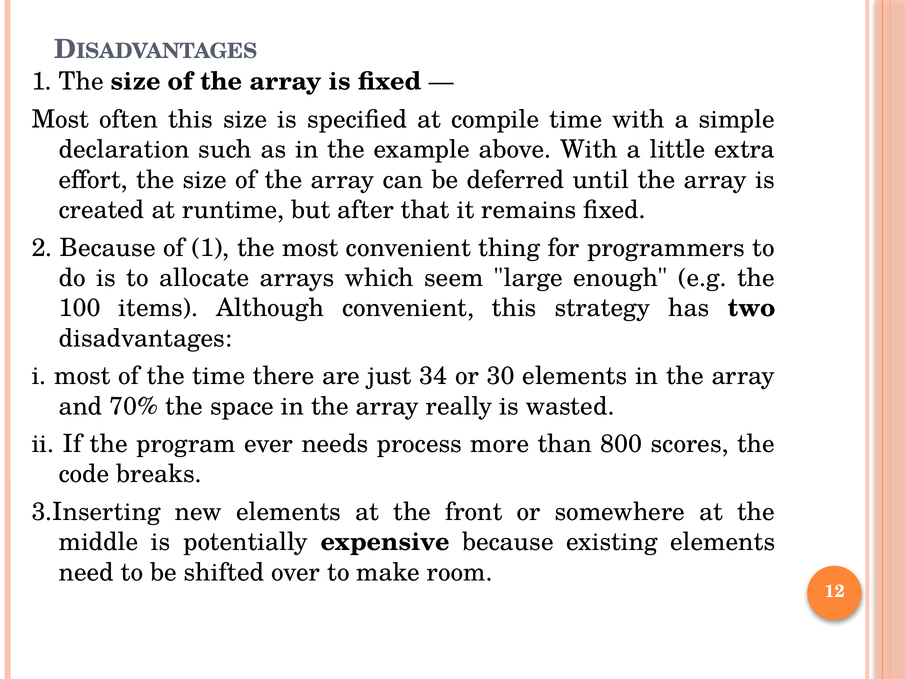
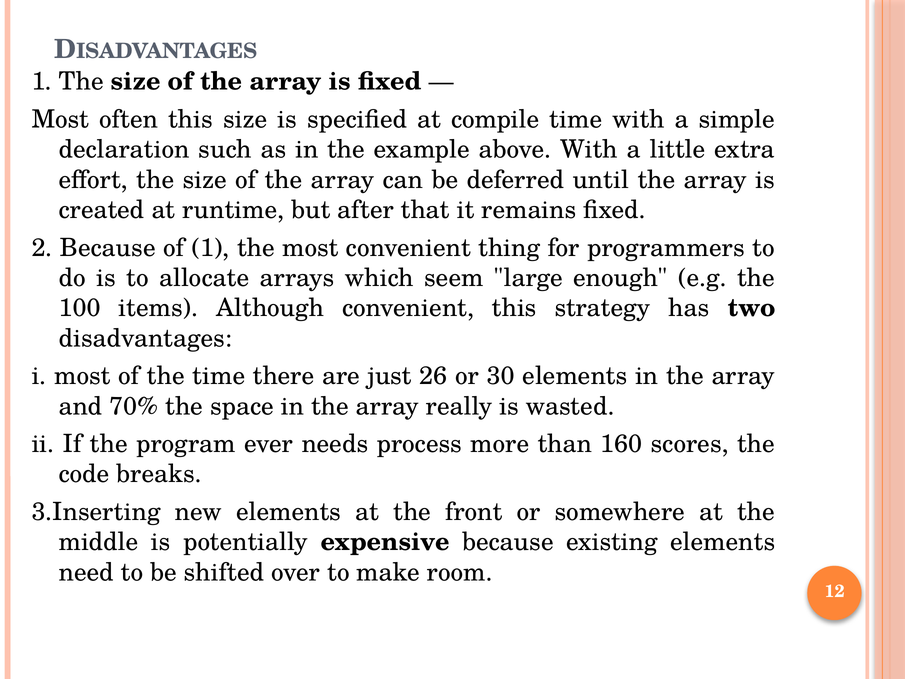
34: 34 -> 26
800: 800 -> 160
